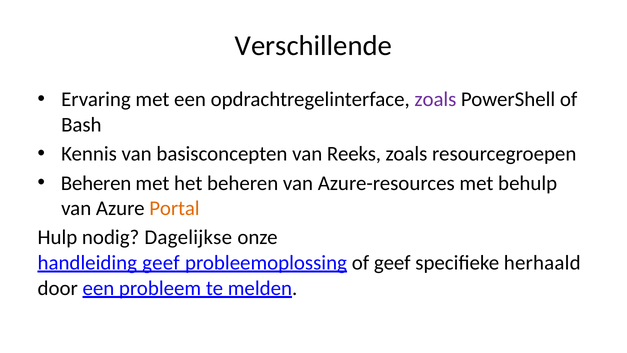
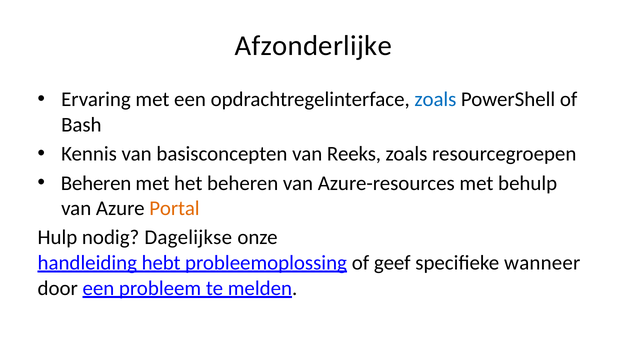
Verschillende: Verschillende -> Afzonderlijke
zoals at (435, 99) colour: purple -> blue
handleiding geef: geef -> hebt
herhaald: herhaald -> wanneer
